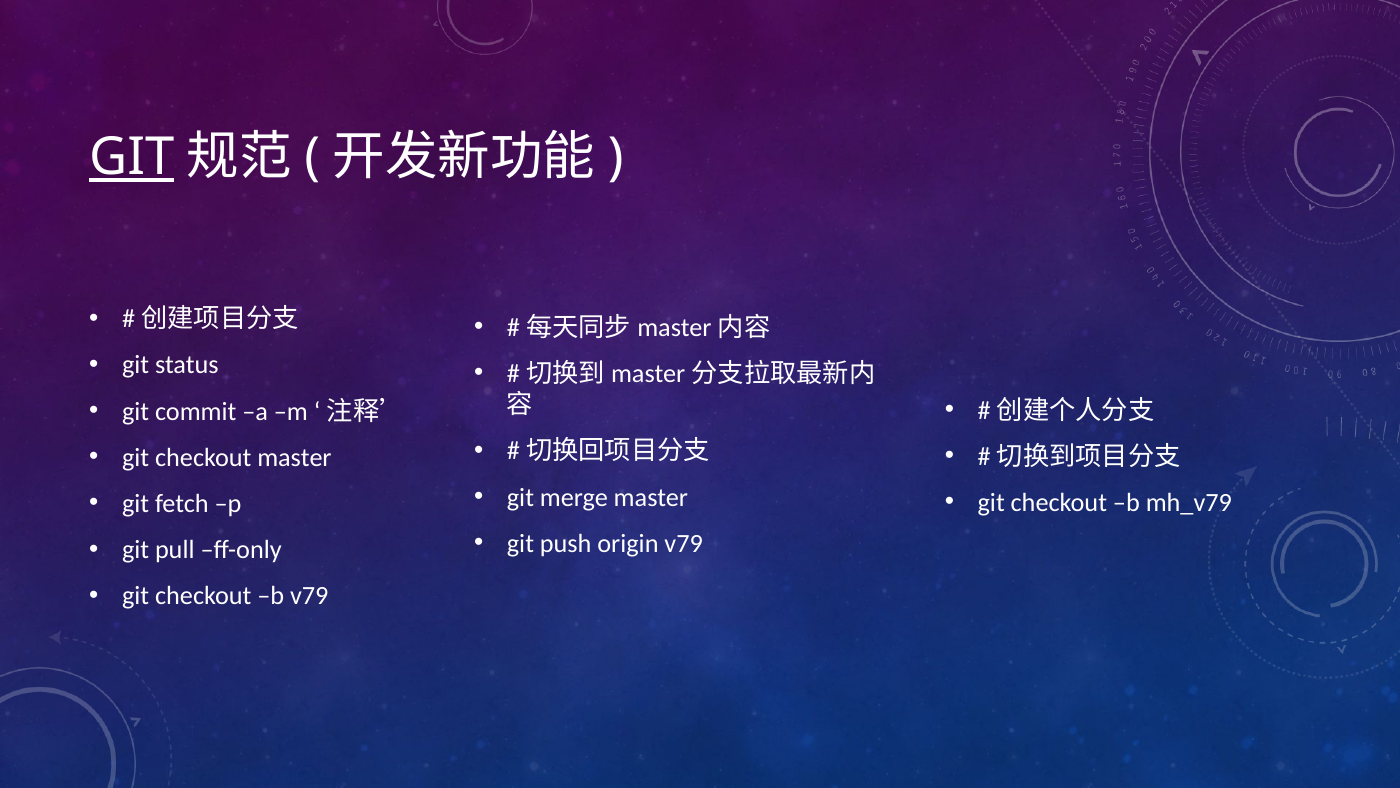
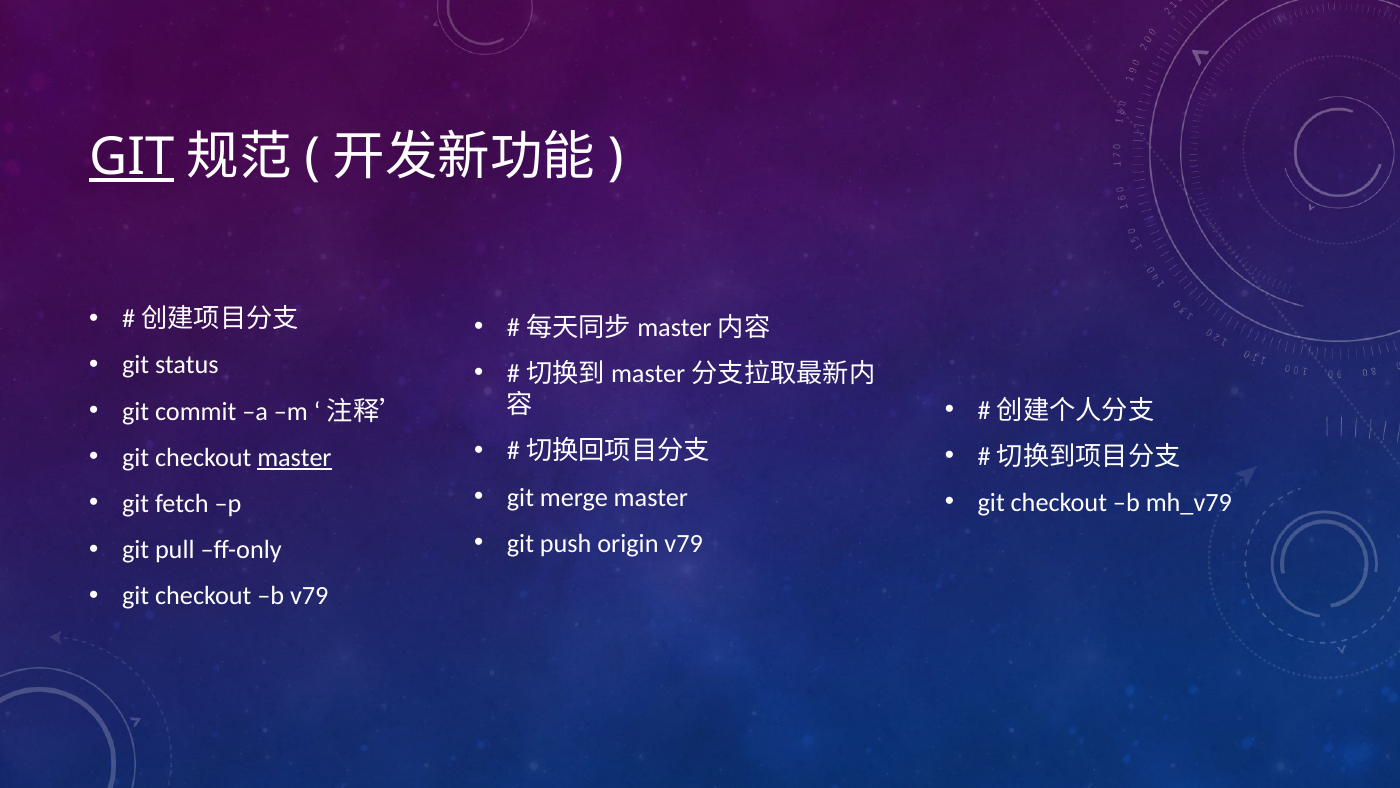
master at (294, 457) underline: none -> present
